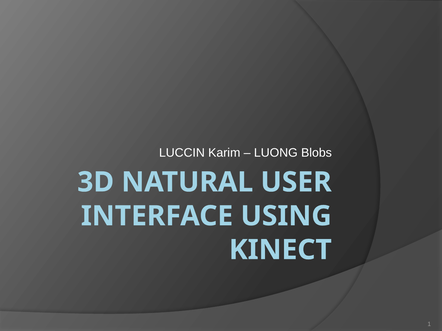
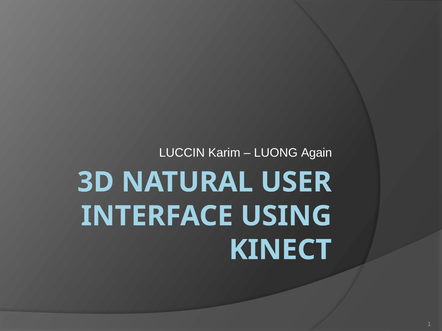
Blobs: Blobs -> Again
